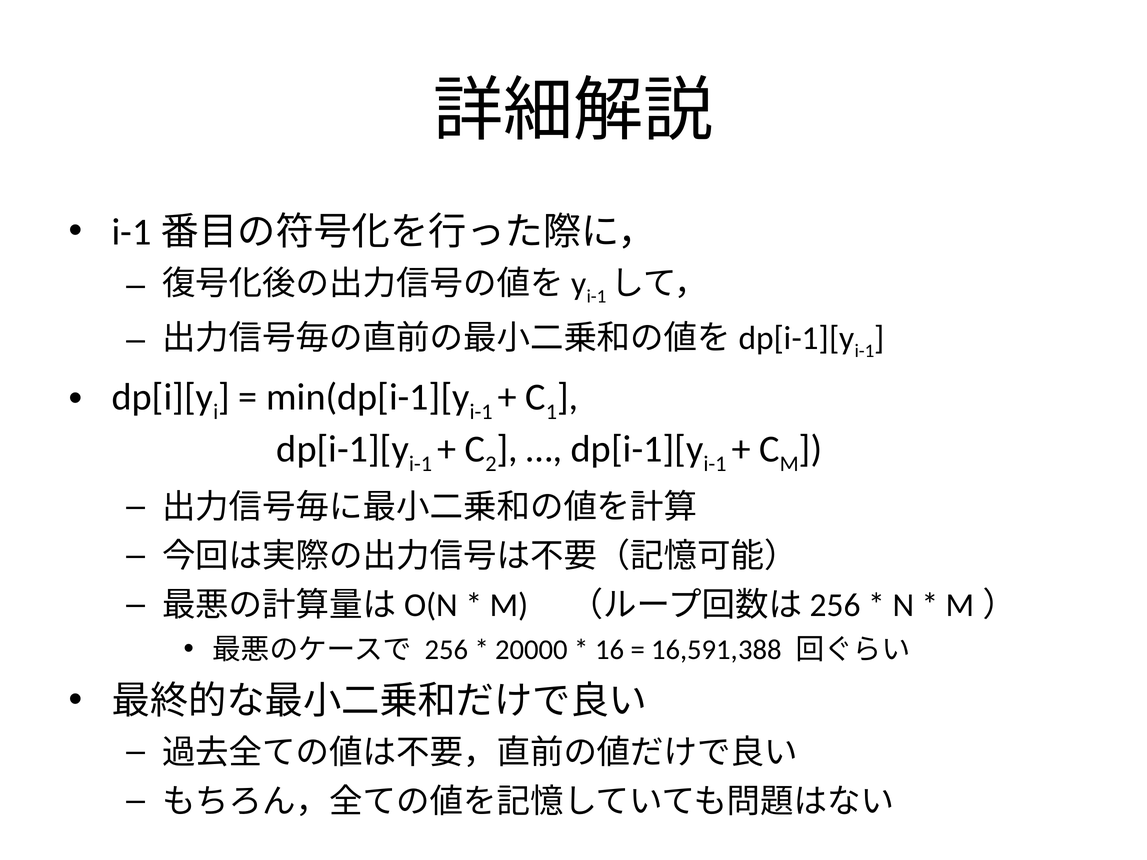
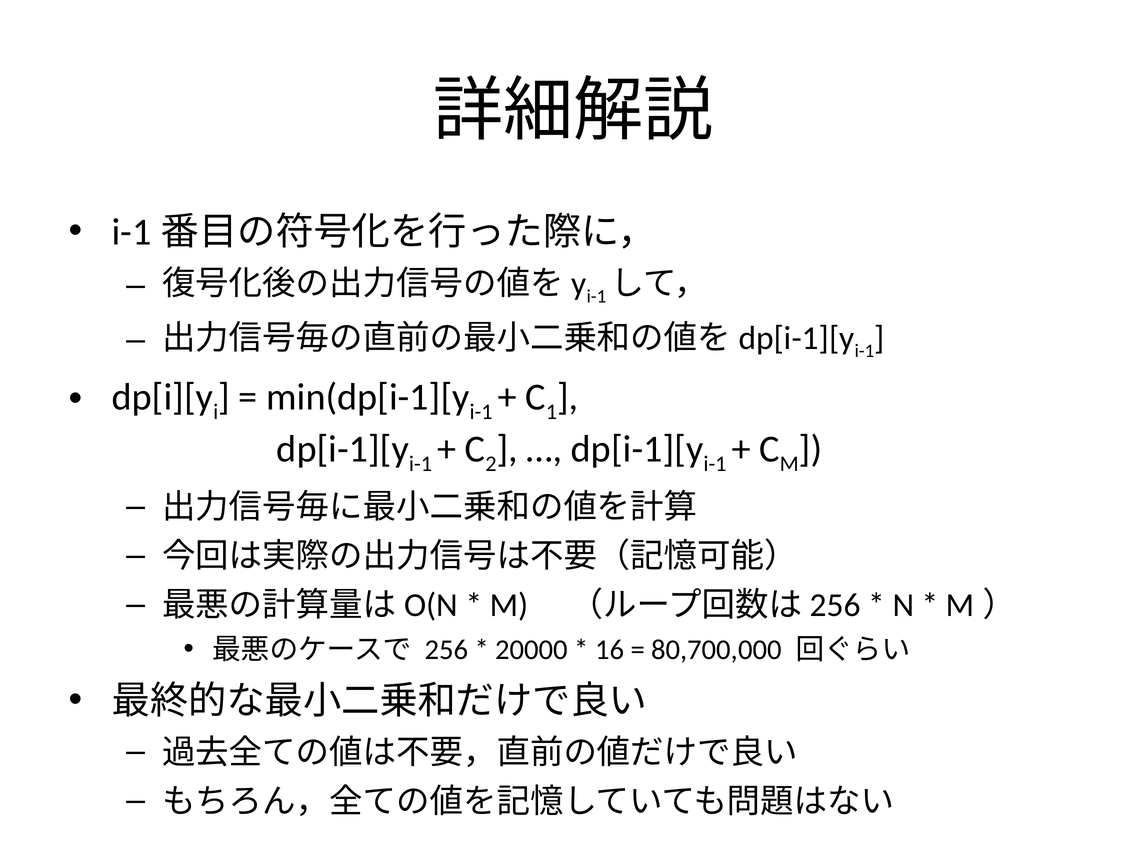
16,591,388: 16,591,388 -> 80,700,000
